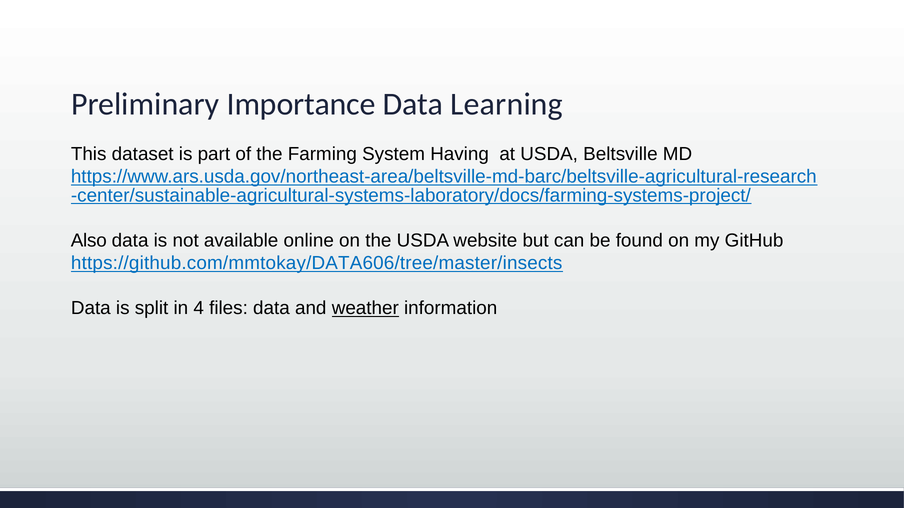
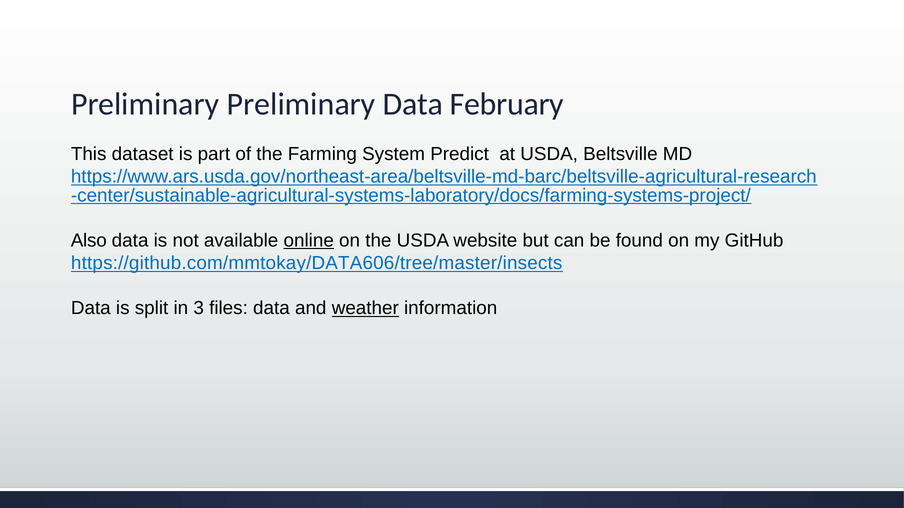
Preliminary Importance: Importance -> Preliminary
Learning: Learning -> February
Having: Having -> Predict
online underline: none -> present
4: 4 -> 3
